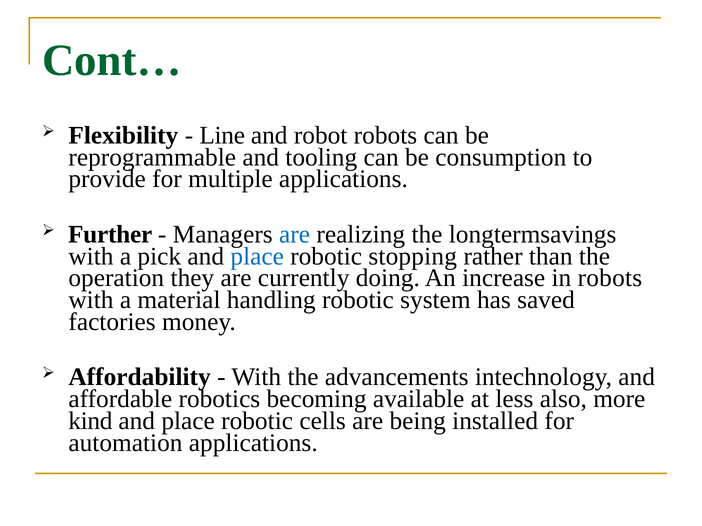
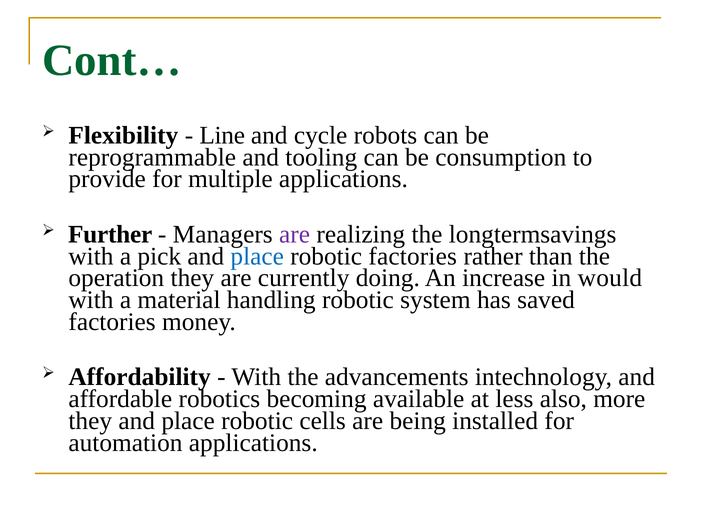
robot: robot -> cycle
are at (295, 235) colour: blue -> purple
robotic stopping: stopping -> factories
in robots: robots -> would
kind at (90, 421): kind -> they
